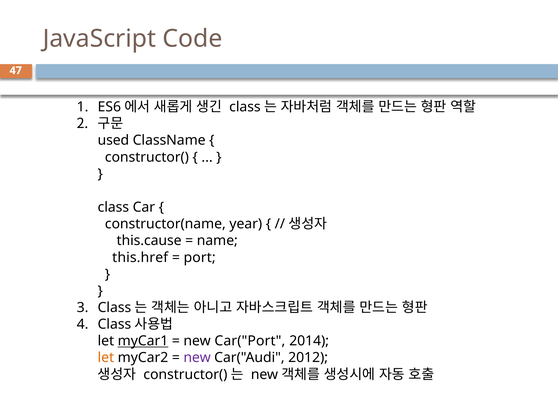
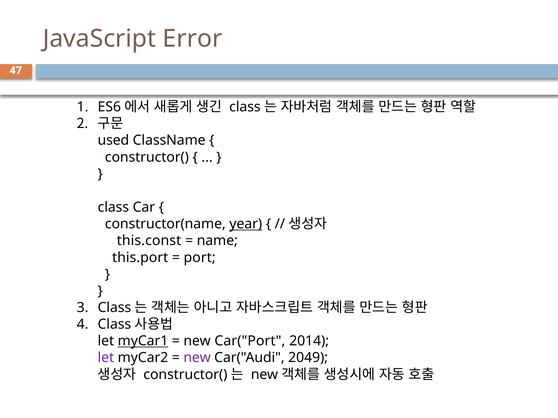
Code: Code -> Error
year underline: none -> present
this.cause: this.cause -> this.const
this.href: this.href -> this.port
let at (106, 358) colour: orange -> purple
2012: 2012 -> 2049
